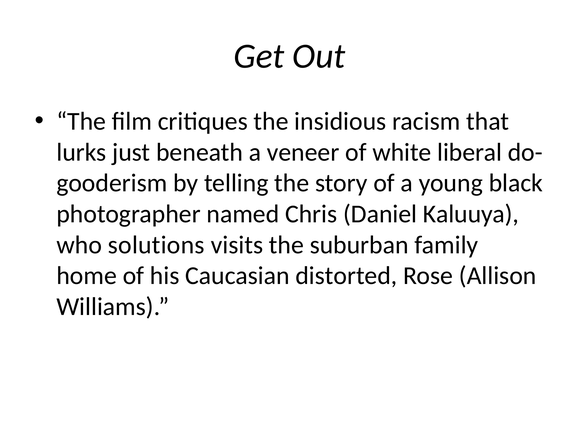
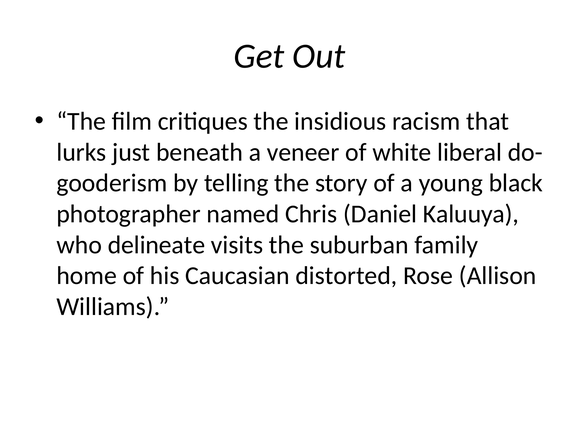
solutions: solutions -> delineate
